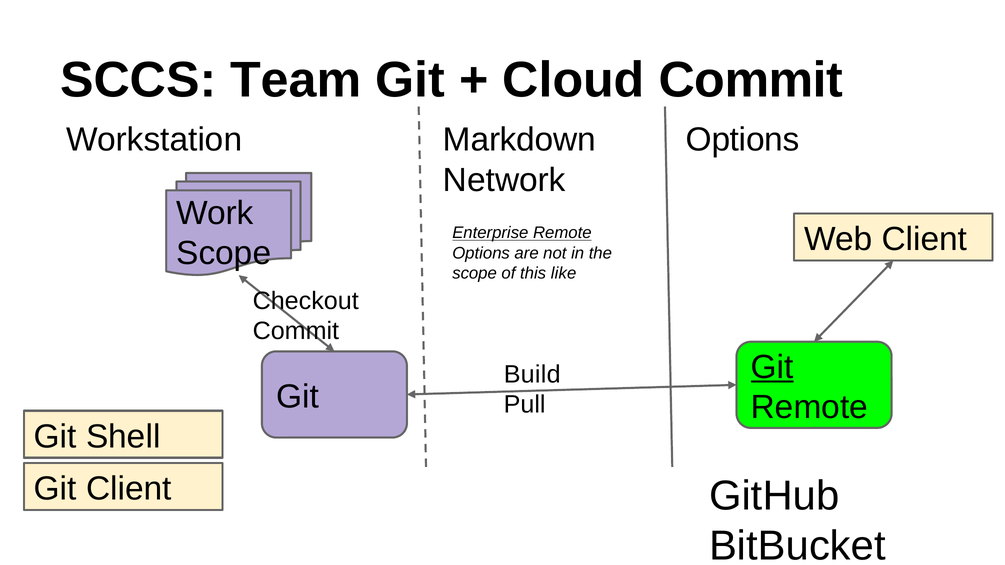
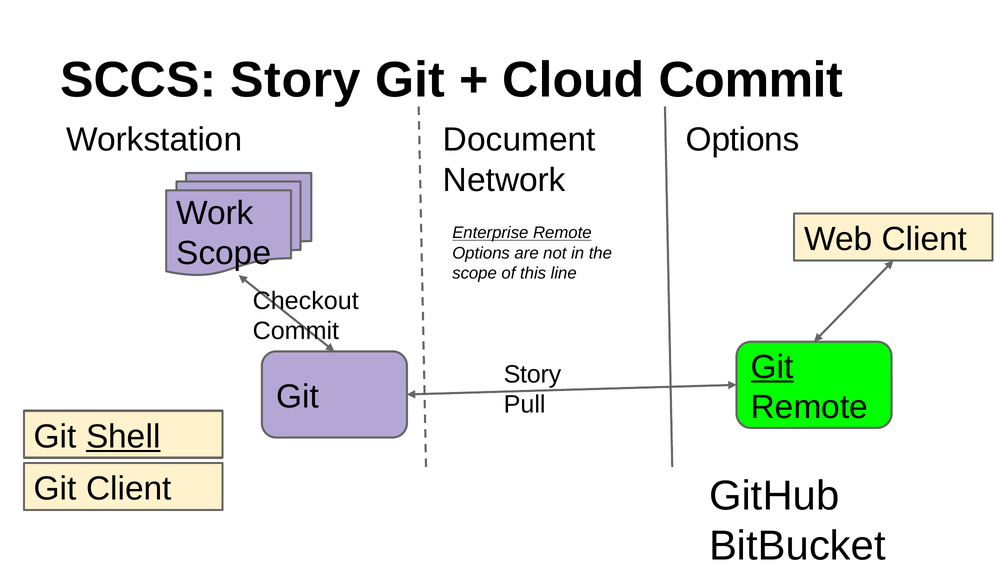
SCCS Team: Team -> Story
Markdown: Markdown -> Document
like: like -> line
Build at (532, 375): Build -> Story
Shell underline: none -> present
